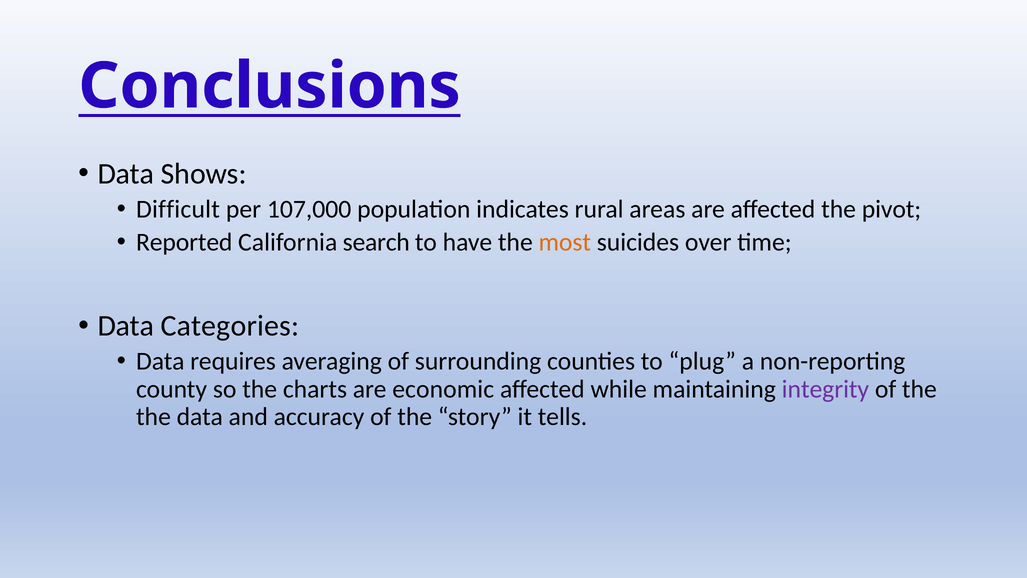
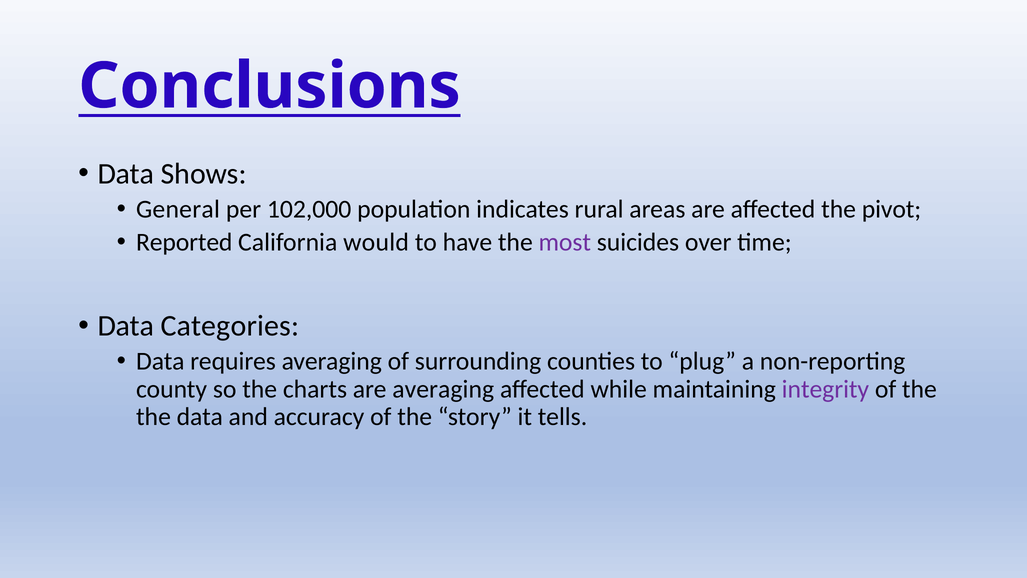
Difficult: Difficult -> General
107,000: 107,000 -> 102,000
search: search -> would
most colour: orange -> purple
are economic: economic -> averaging
